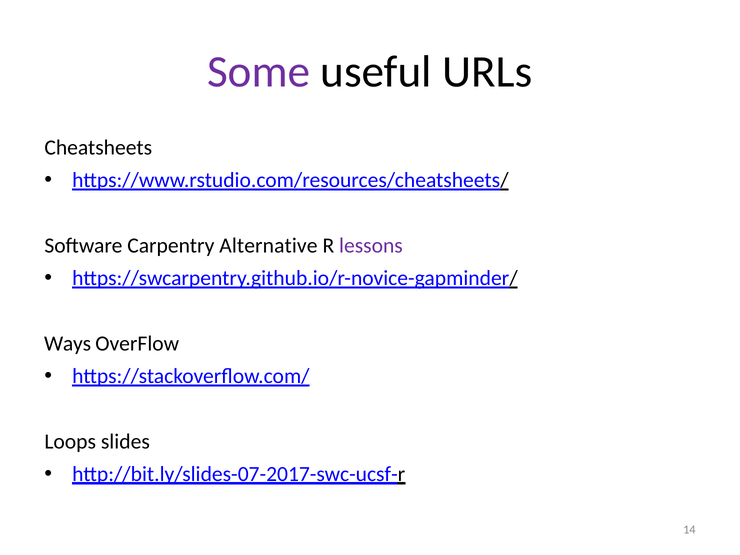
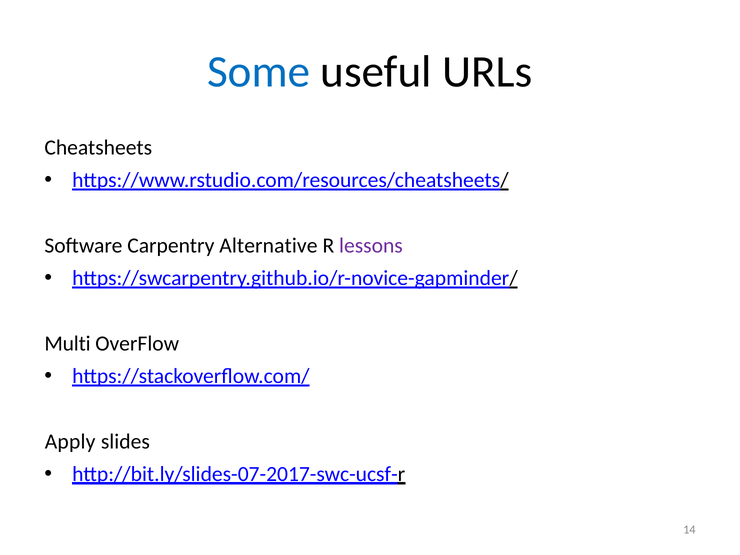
Some colour: purple -> blue
Ways: Ways -> Multi
Loops: Loops -> Apply
